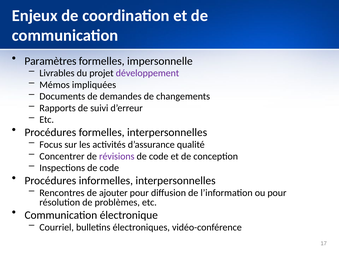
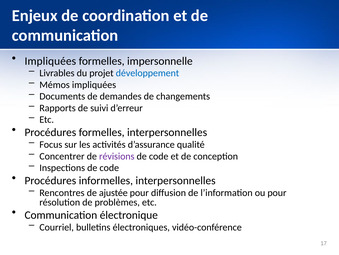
Paramètres at (50, 61): Paramètres -> Impliquées
développement colour: purple -> blue
ajouter: ajouter -> ajustée
